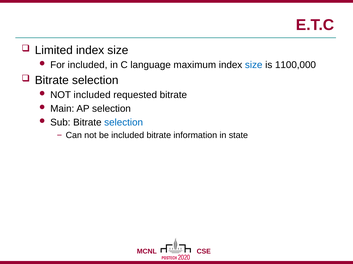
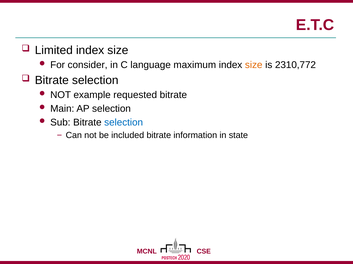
For included: included -> consider
size at (254, 65) colour: blue -> orange
1100,000: 1100,000 -> 2310,772
NOT included: included -> example
